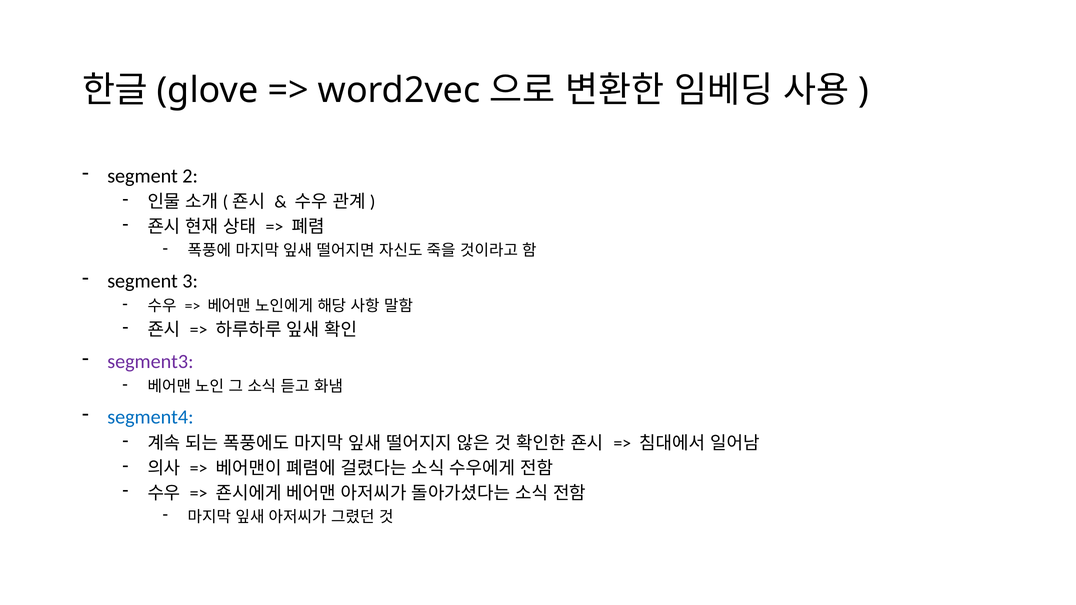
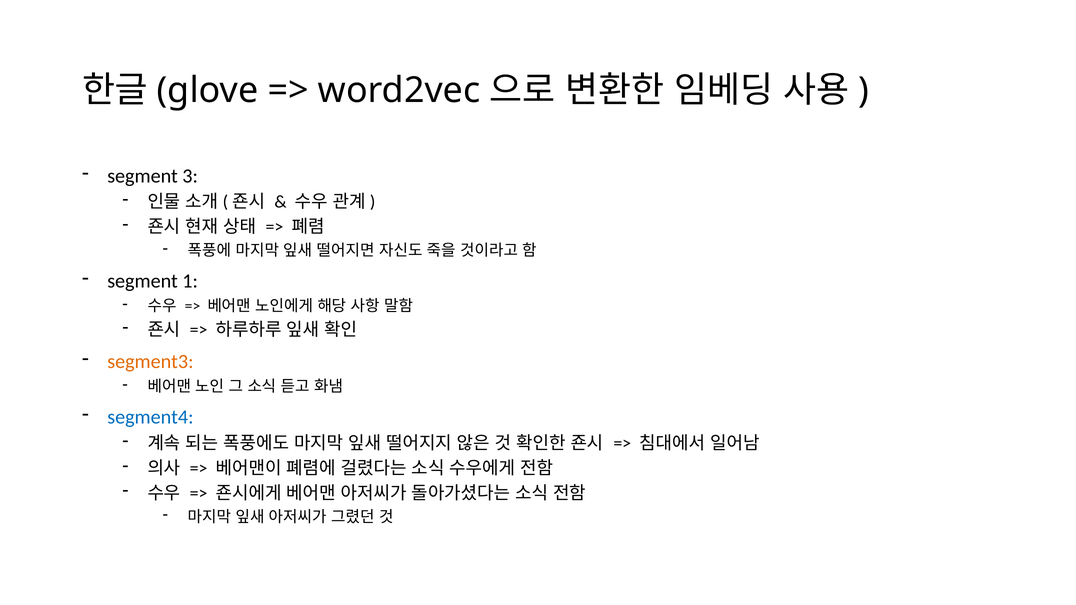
2: 2 -> 3
3: 3 -> 1
segment3 colour: purple -> orange
